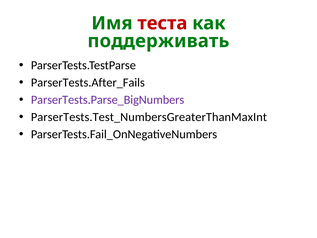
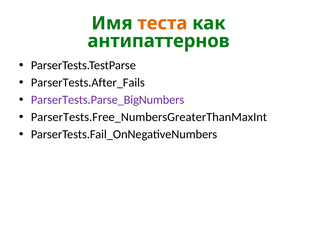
теста colour: red -> orange
поддерживать: поддерживать -> антипаттернов
ParserTests.Test_NumbersGreaterThanMaxInt: ParserTests.Test_NumbersGreaterThanMaxInt -> ParserTests.Free_NumbersGreaterThanMaxInt
